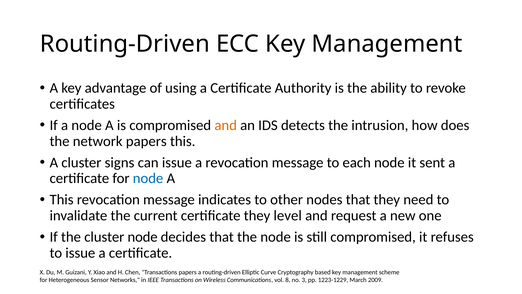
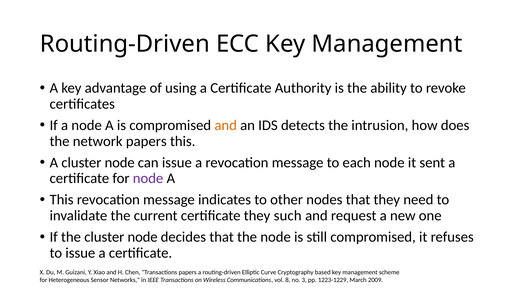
A cluster signs: signs -> node
node at (148, 178) colour: blue -> purple
level: level -> such
